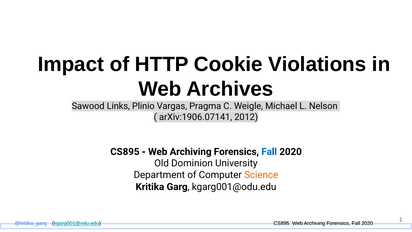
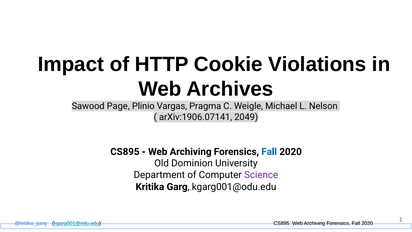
Links: Links -> Page
2012: 2012 -> 2049
Science colour: orange -> purple
